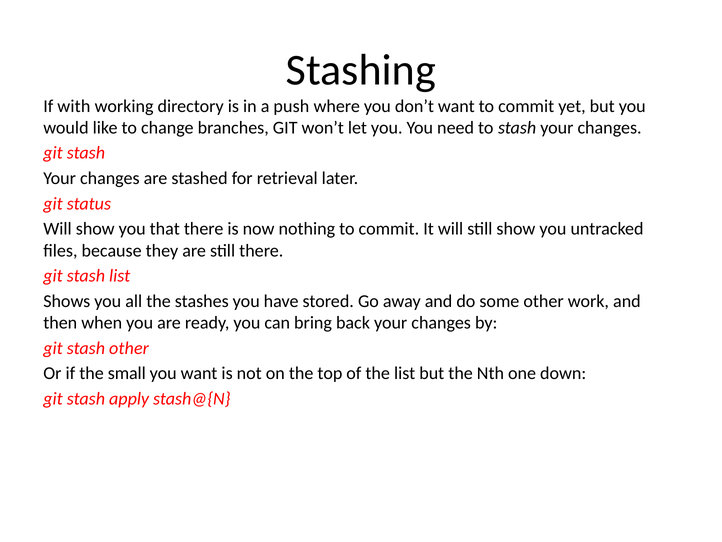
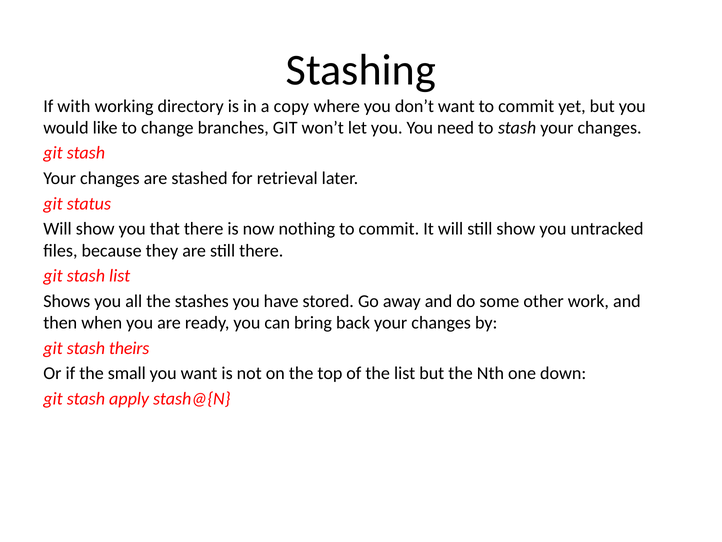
push: push -> copy
stash other: other -> theirs
